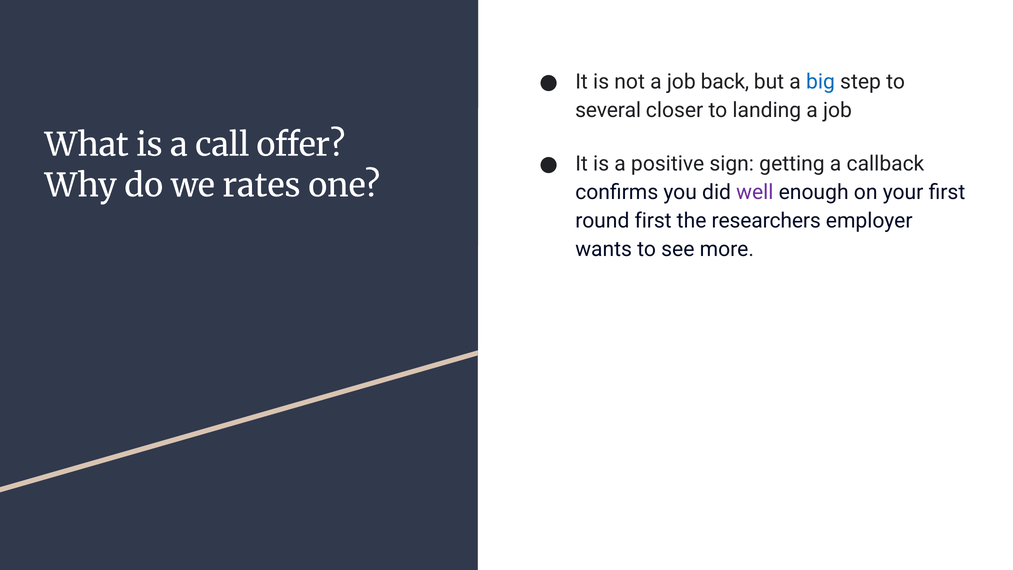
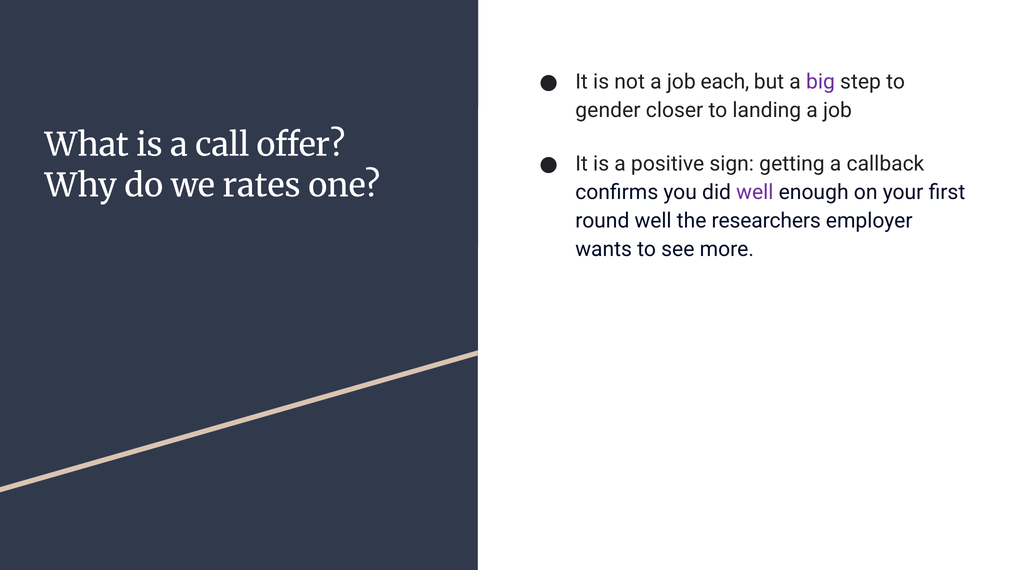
back: back -> each
big colour: blue -> purple
several: several -> gender
round first: first -> well
